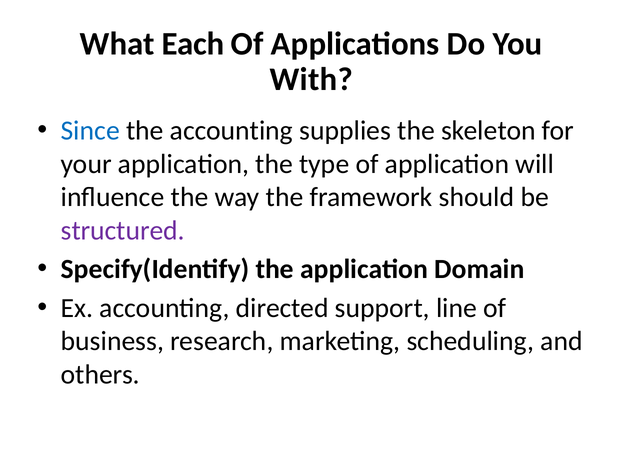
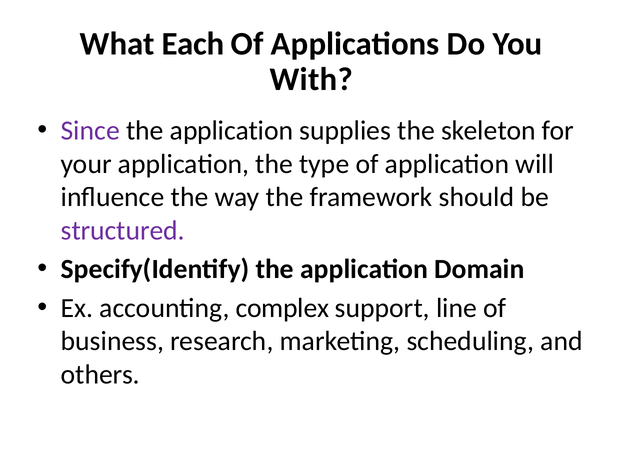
Since colour: blue -> purple
accounting at (231, 131): accounting -> application
directed: directed -> complex
